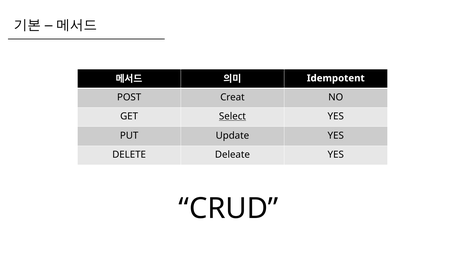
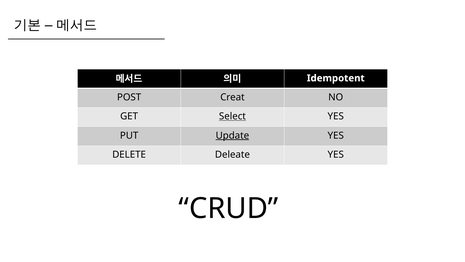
Update underline: none -> present
